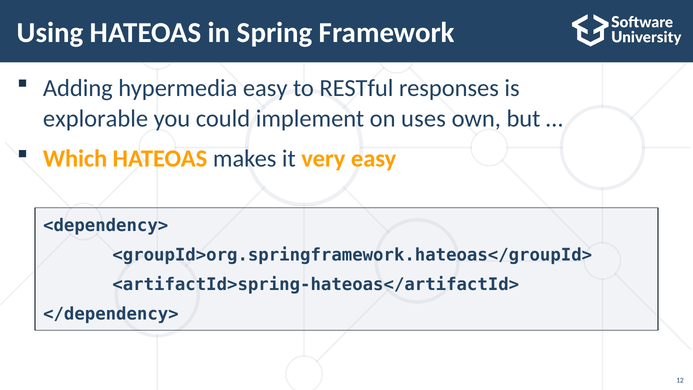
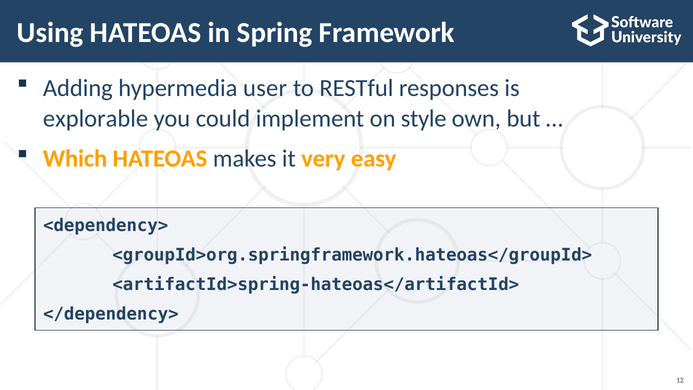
hypermedia easy: easy -> user
uses: uses -> style
